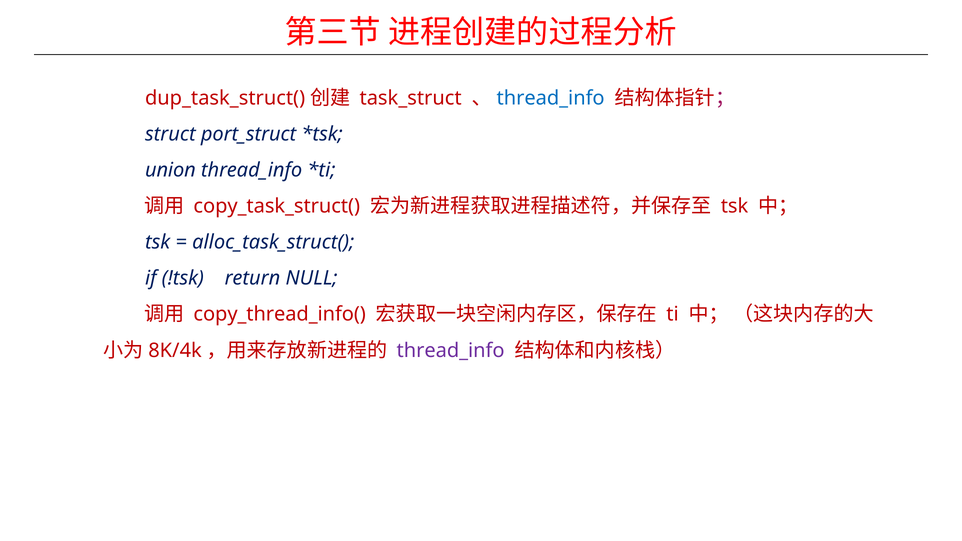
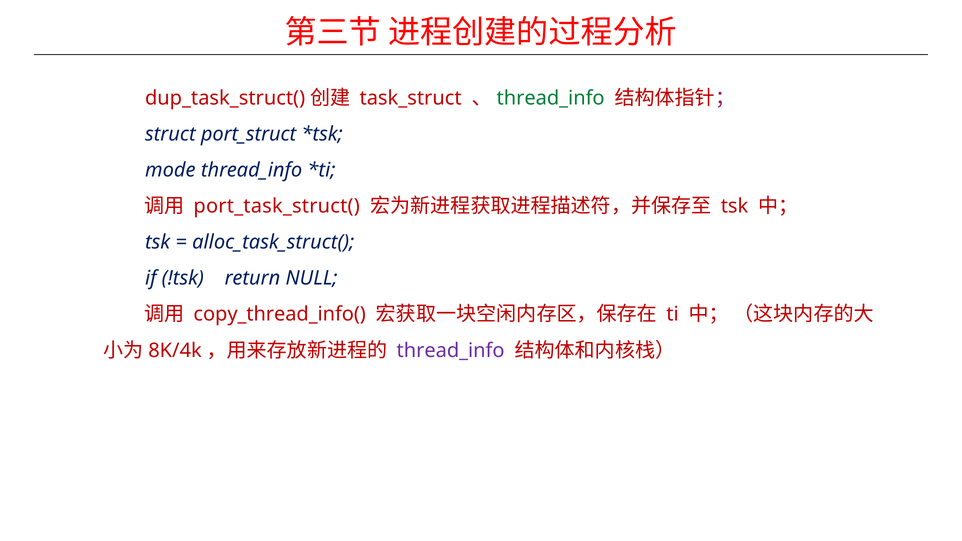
thread_info at (551, 98) colour: blue -> green
union: union -> mode
copy_task_struct(: copy_task_struct( -> port_task_struct(
